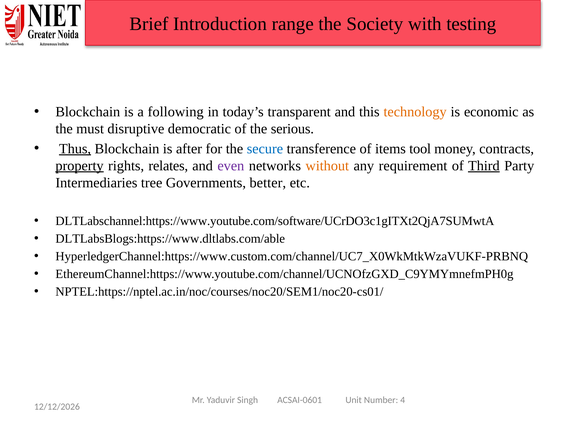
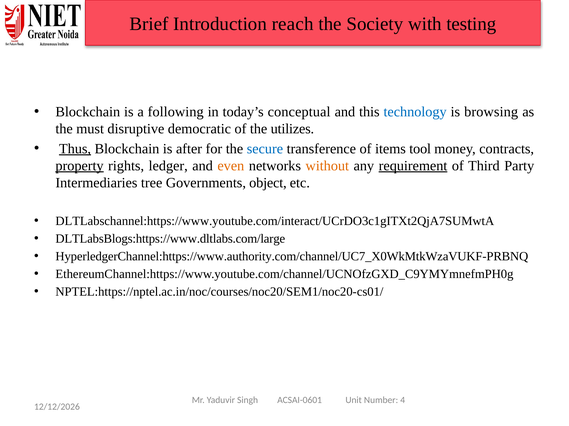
range: range -> reach
transparent: transparent -> conceptual
technology colour: orange -> blue
economic: economic -> browsing
serious: serious -> utilizes
relates: relates -> ledger
even colour: purple -> orange
requirement underline: none -> present
Third underline: present -> none
better: better -> object
DLTLabschannel:https://www.youtube.com/software/UCrDO3c1gITXt2QjA7SUMwtA: DLTLabschannel:https://www.youtube.com/software/UCrDO3c1gITXt2QjA7SUMwtA -> DLTLabschannel:https://www.youtube.com/interact/UCrDO3c1gITXt2QjA7SUMwtA
DLTLabsBlogs:https://www.dltlabs.com/able: DLTLabsBlogs:https://www.dltlabs.com/able -> DLTLabsBlogs:https://www.dltlabs.com/large
HyperledgerChannel:https://www.custom.com/channel/UC7_X0WkMtkWzaVUKF-PRBNQ: HyperledgerChannel:https://www.custom.com/channel/UC7_X0WkMtkWzaVUKF-PRBNQ -> HyperledgerChannel:https://www.authority.com/channel/UC7_X0WkMtkWzaVUKF-PRBNQ
